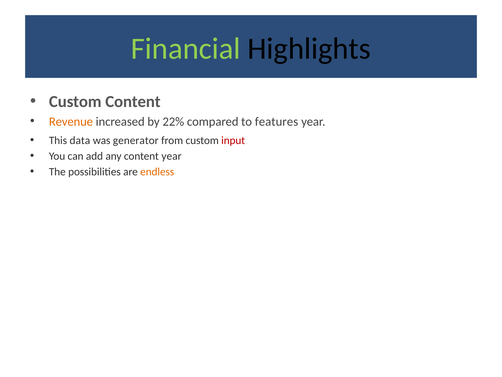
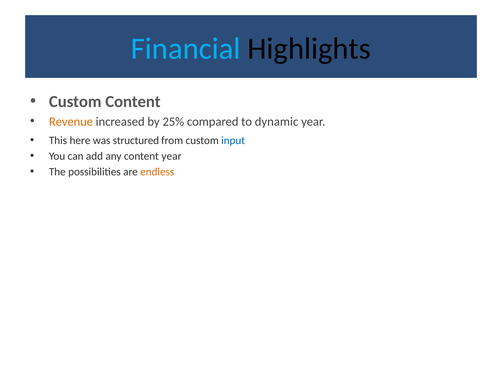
Financial colour: light green -> light blue
22%: 22% -> 25%
features: features -> dynamic
data: data -> here
generator: generator -> structured
input colour: red -> blue
